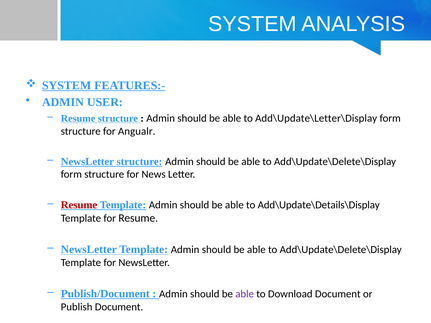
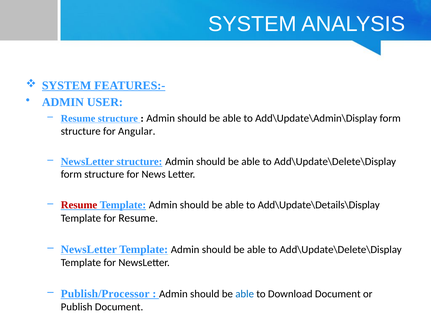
Add\Update\Letter\Display: Add\Update\Letter\Display -> Add\Update\Admin\Display
Angualr: Angualr -> Angular
Publish/Document: Publish/Document -> Publish/Processor
able at (245, 294) colour: purple -> blue
